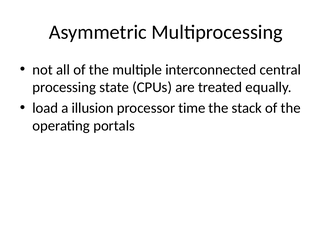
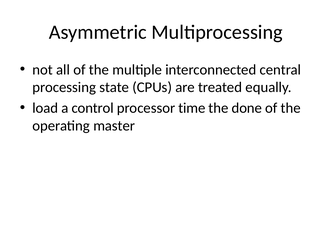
illusion: illusion -> control
stack: stack -> done
portals: portals -> master
